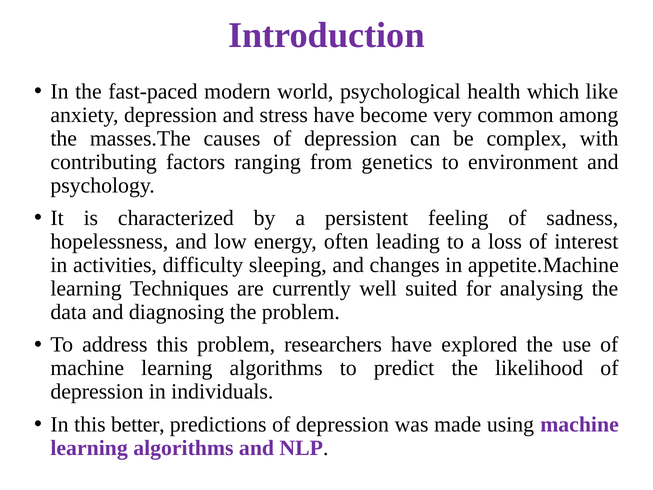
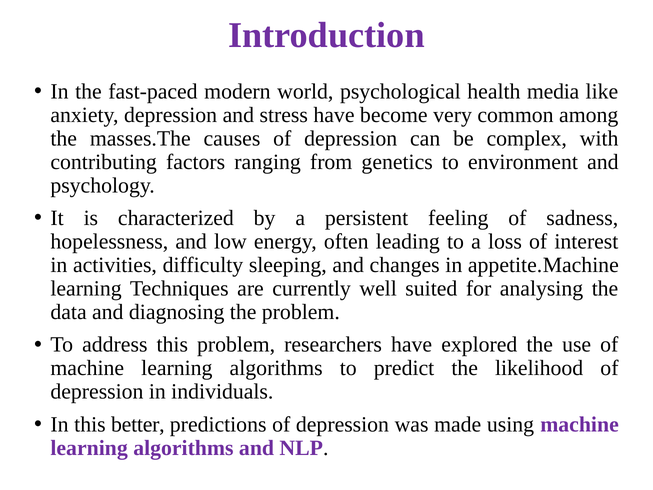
which: which -> media
